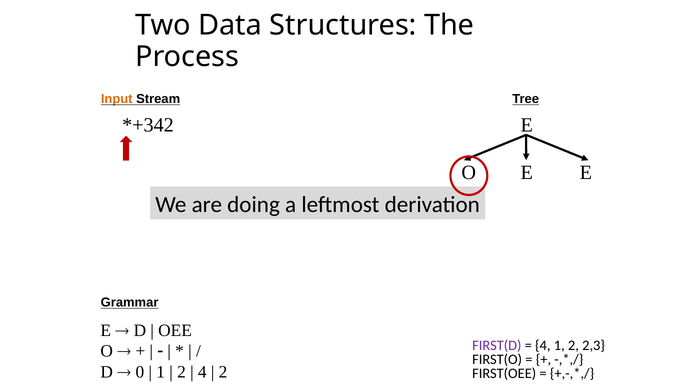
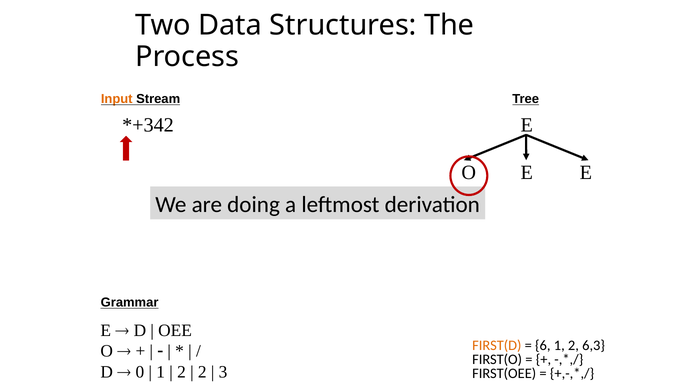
FIRST(D colour: purple -> orange
4 at (543, 345): 4 -> 6
2,3: 2,3 -> 6,3
4 at (202, 372): 4 -> 2
2 at (223, 372): 2 -> 3
